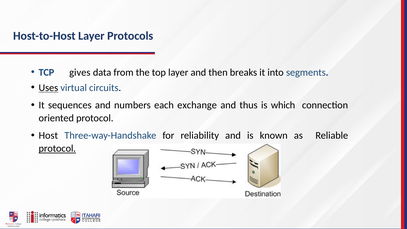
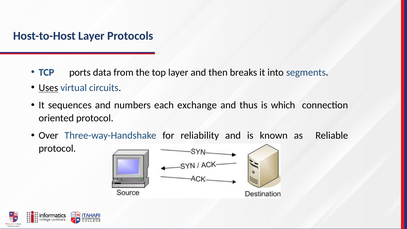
gives: gives -> ports
Host: Host -> Over
protocol at (57, 149) underline: present -> none
